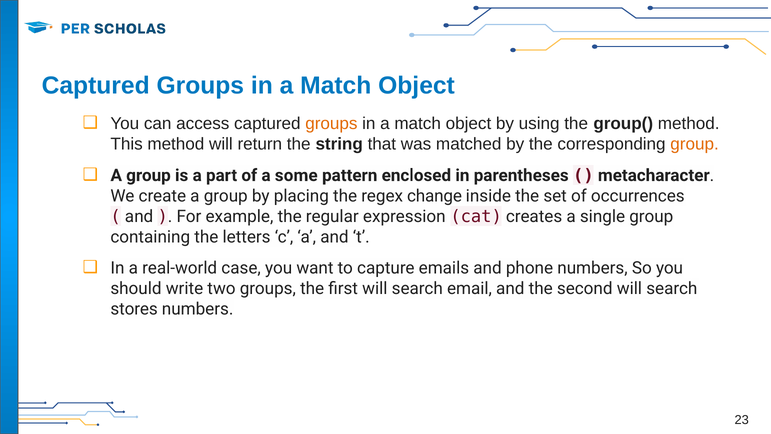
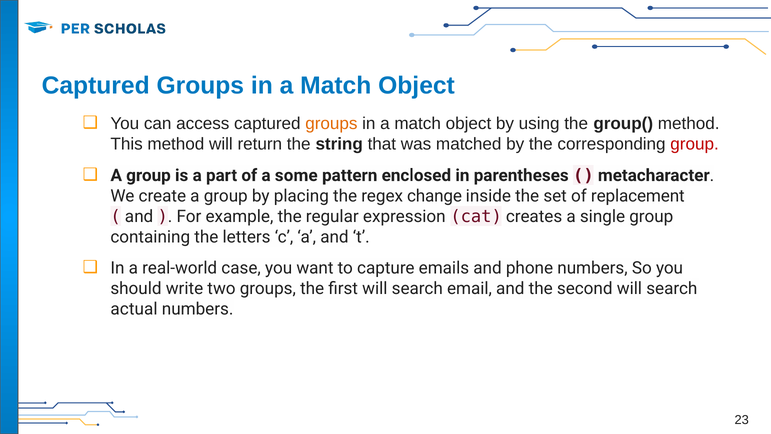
group at (695, 144) colour: orange -> red
occurrences: occurrences -> replacement
stores: stores -> actual
